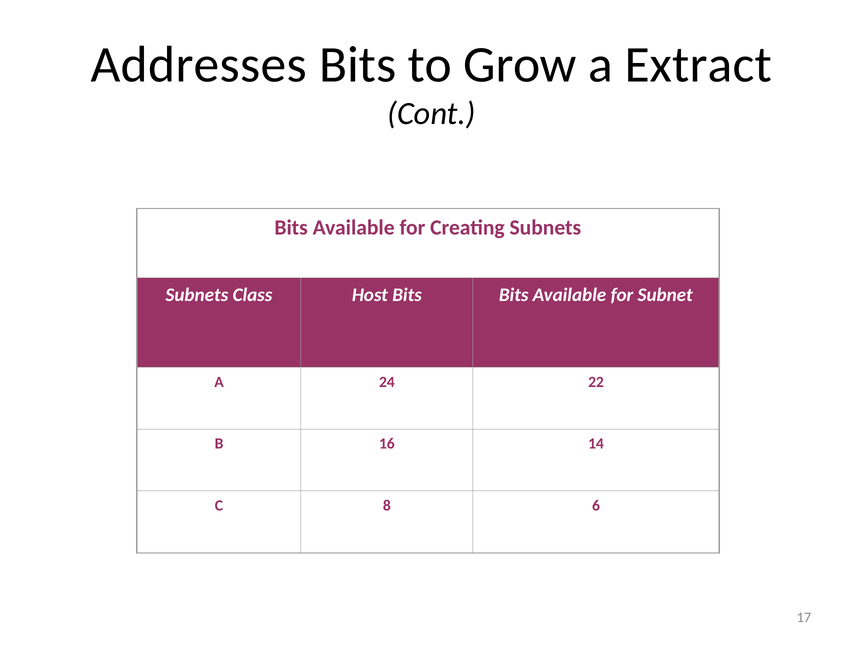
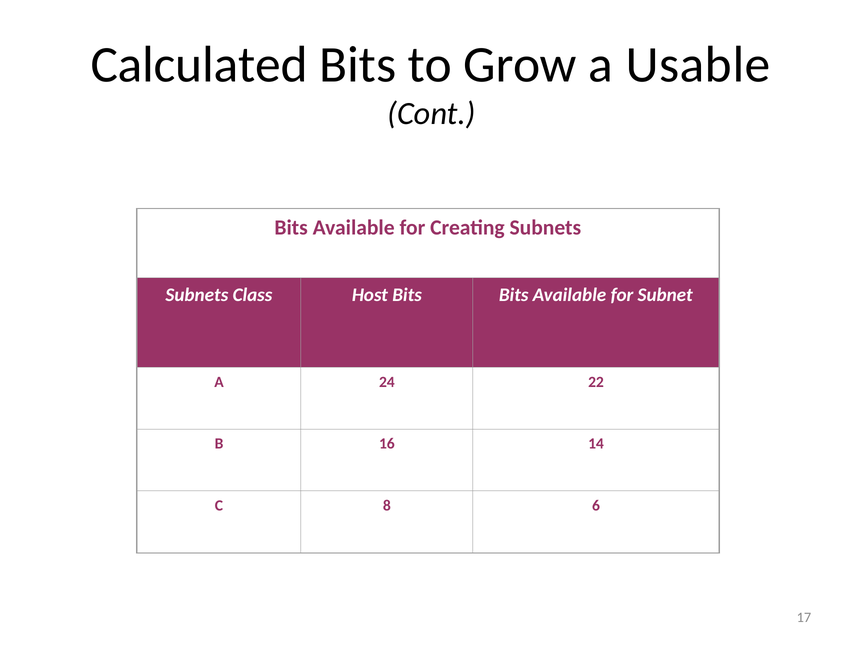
Addresses: Addresses -> Calculated
Extract: Extract -> Usable
